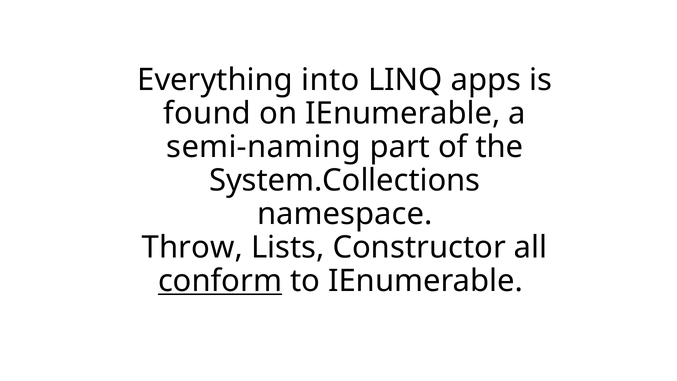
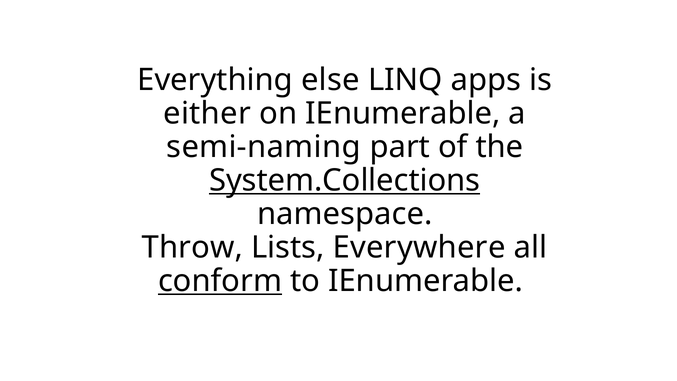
into: into -> else
found: found -> either
System.Collections underline: none -> present
Constructor: Constructor -> Everywhere
